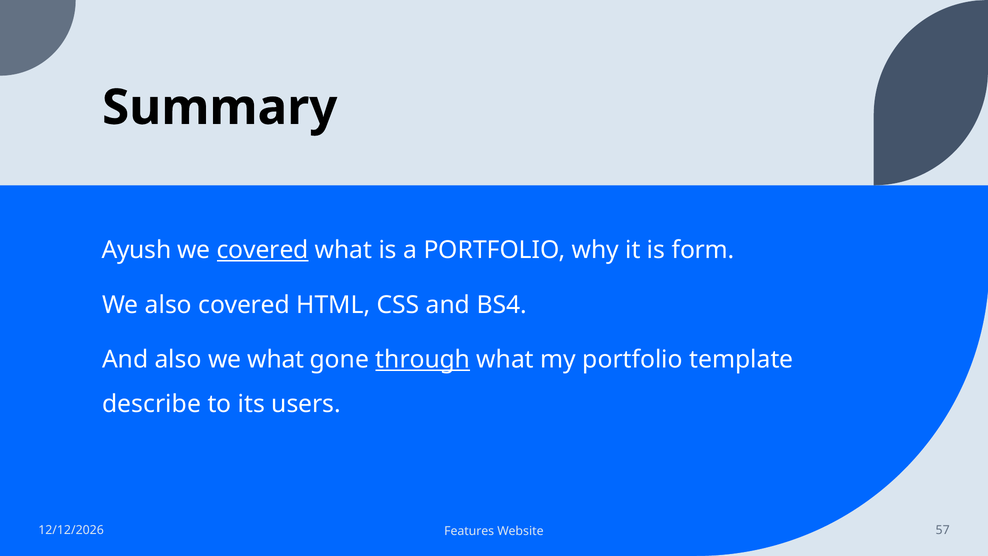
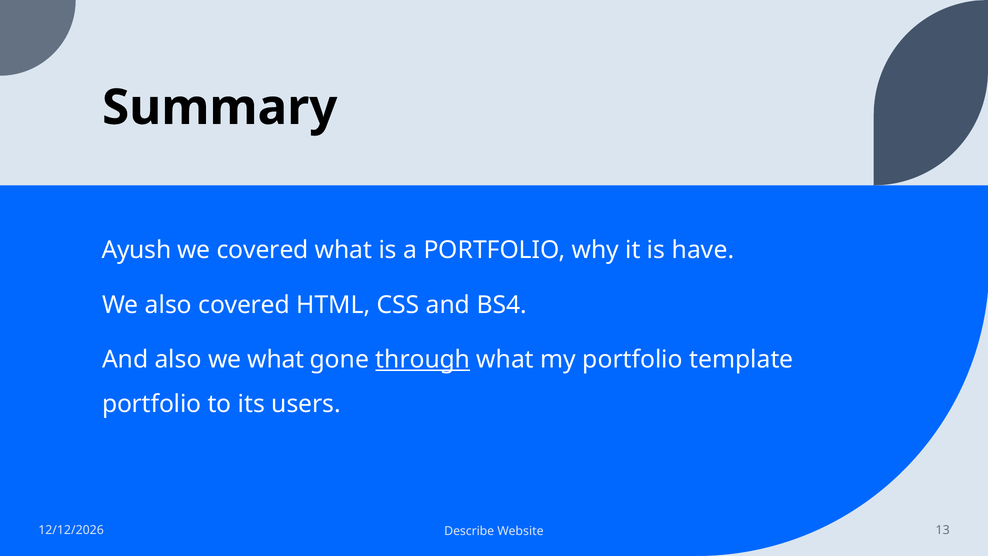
covered at (263, 250) underline: present -> none
form: form -> have
describe at (152, 404): describe -> portfolio
Features: Features -> Describe
57: 57 -> 13
